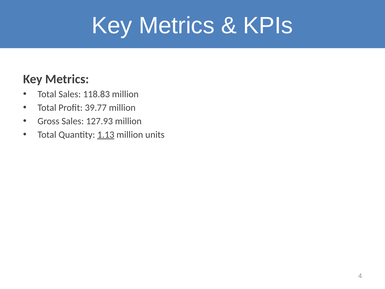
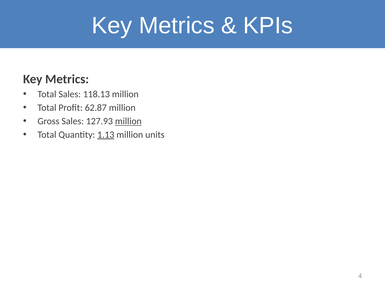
118.83: 118.83 -> 118.13
39.77: 39.77 -> 62.87
million at (128, 121) underline: none -> present
